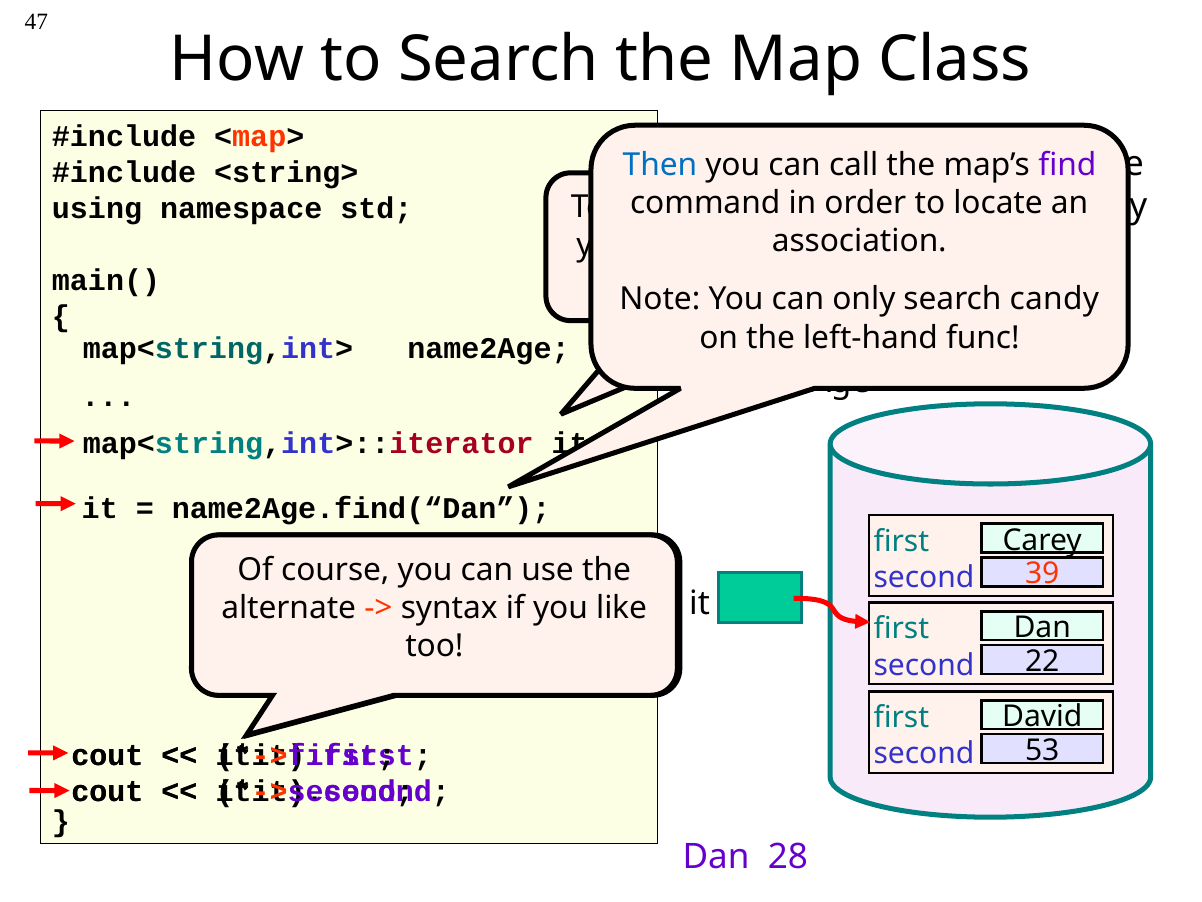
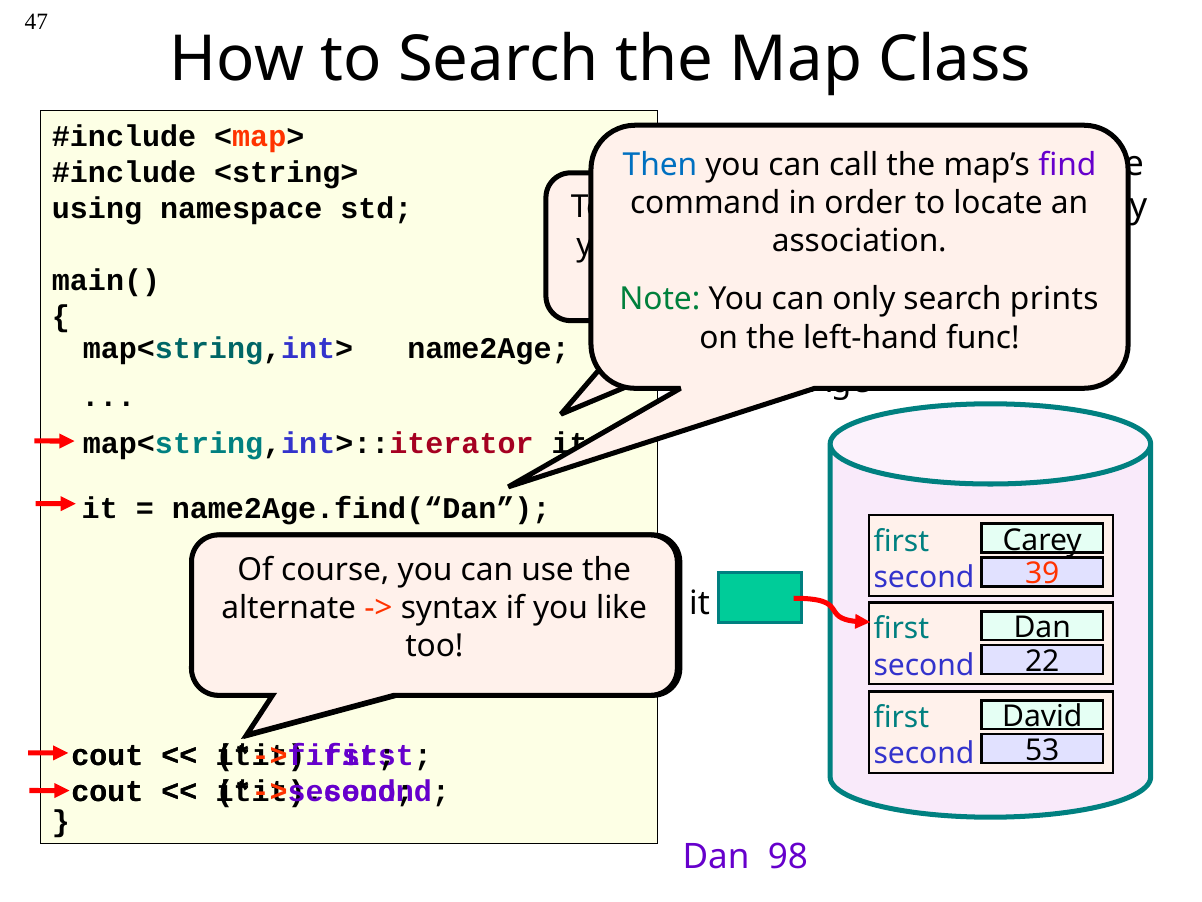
Note colour: black -> green
candy: candy -> prints
28: 28 -> 98
